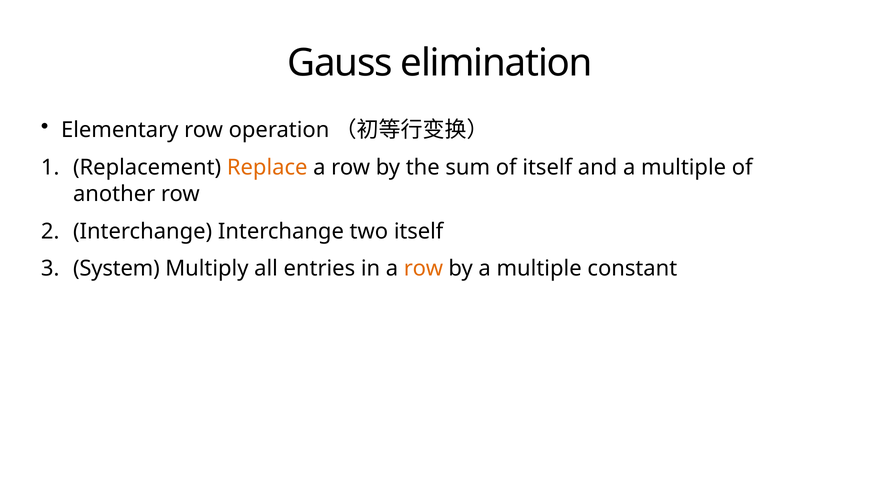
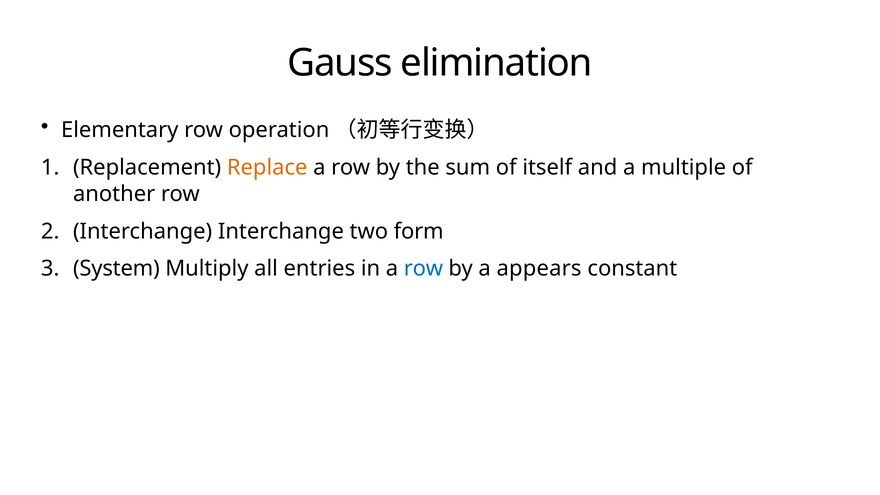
two itself: itself -> form
row at (423, 269) colour: orange -> blue
by a multiple: multiple -> appears
